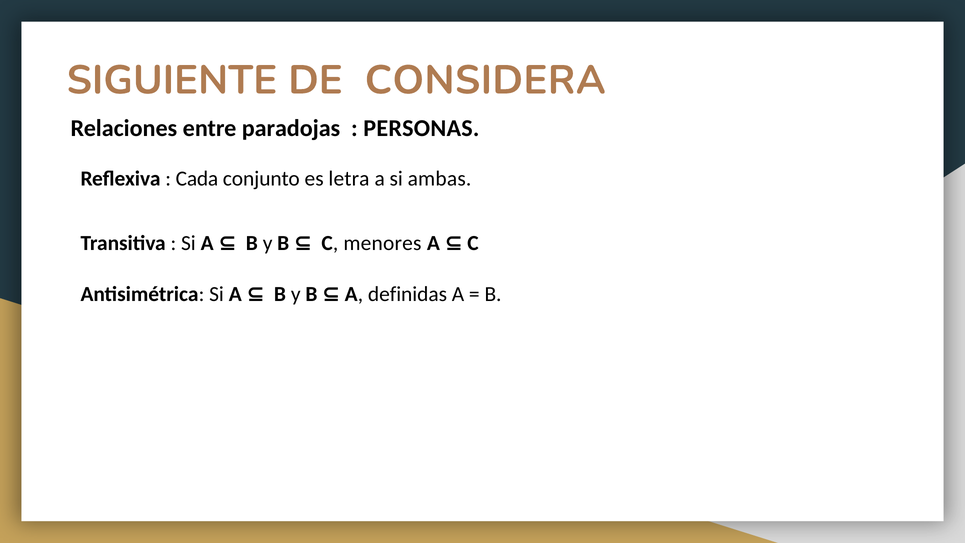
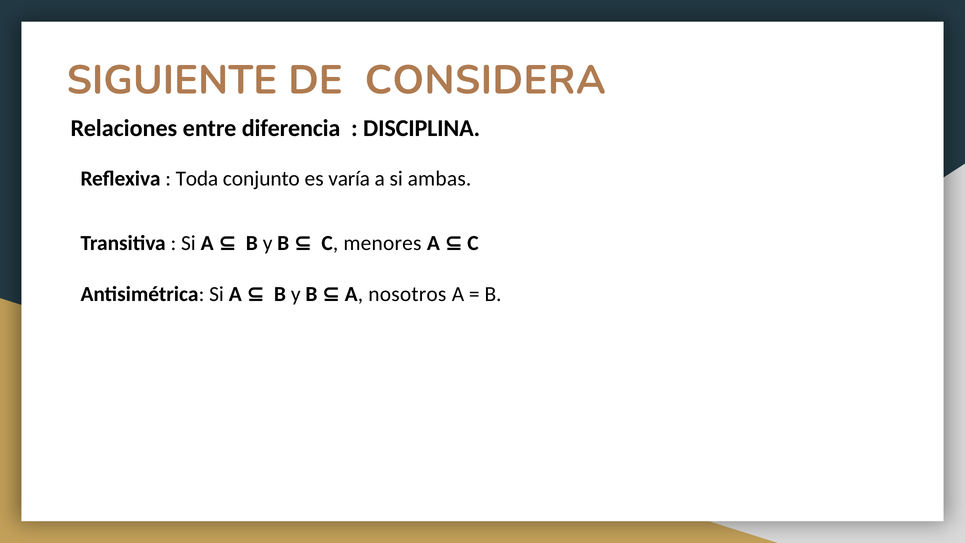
paradojas: paradojas -> diferencia
PERSONAS: PERSONAS -> DISCIPLINA
Cada: Cada -> Toda
letra: letra -> varía
definidas: definidas -> nosotros
